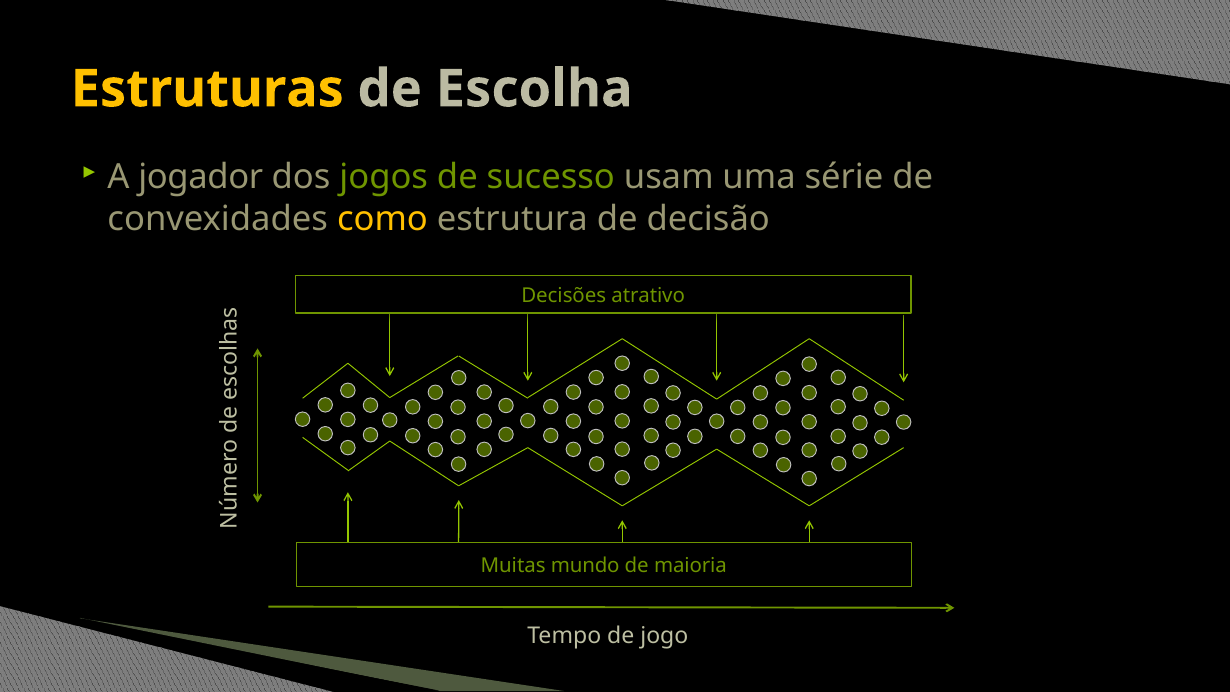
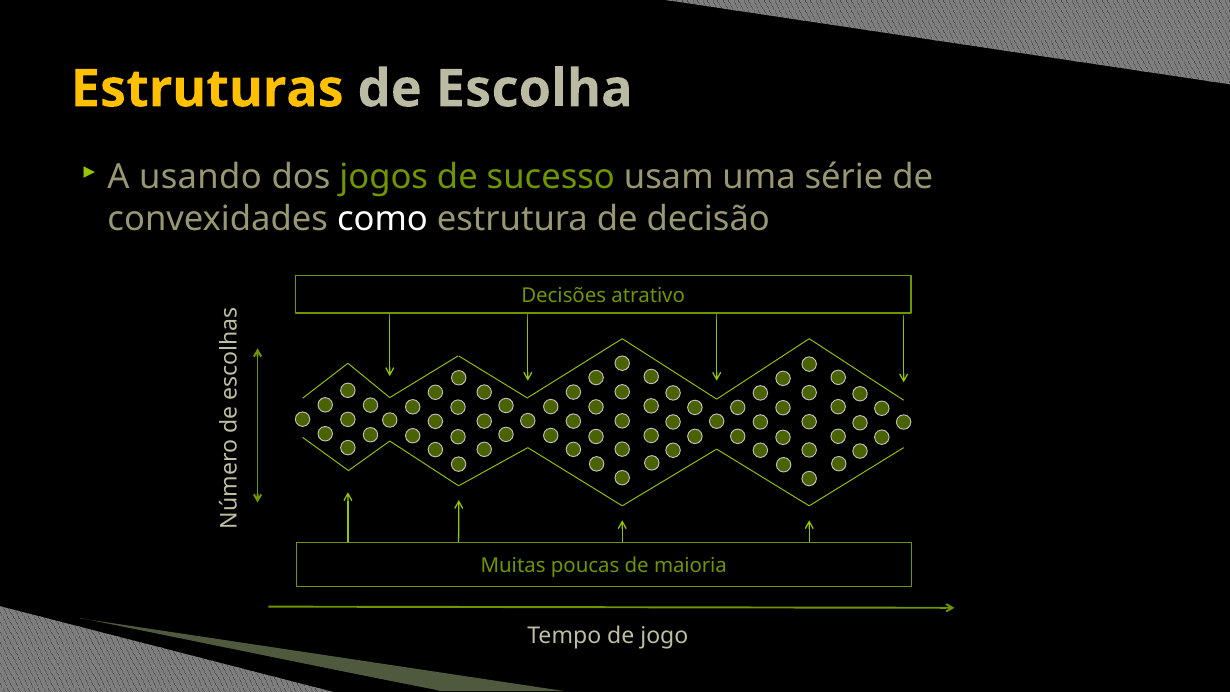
jogador: jogador -> usando
como colour: yellow -> white
mundo: mundo -> poucas
